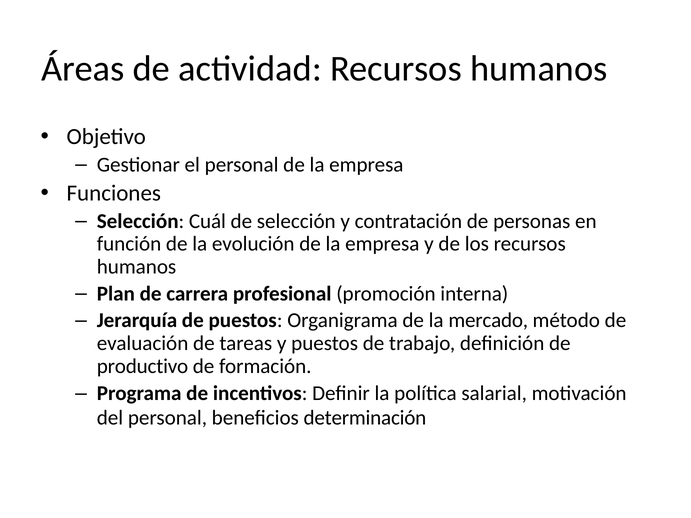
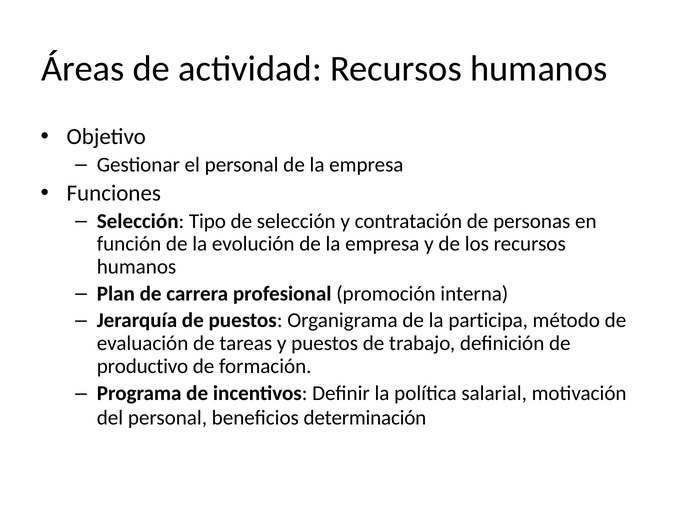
Cuál: Cuál -> Tipo
mercado: mercado -> participa
